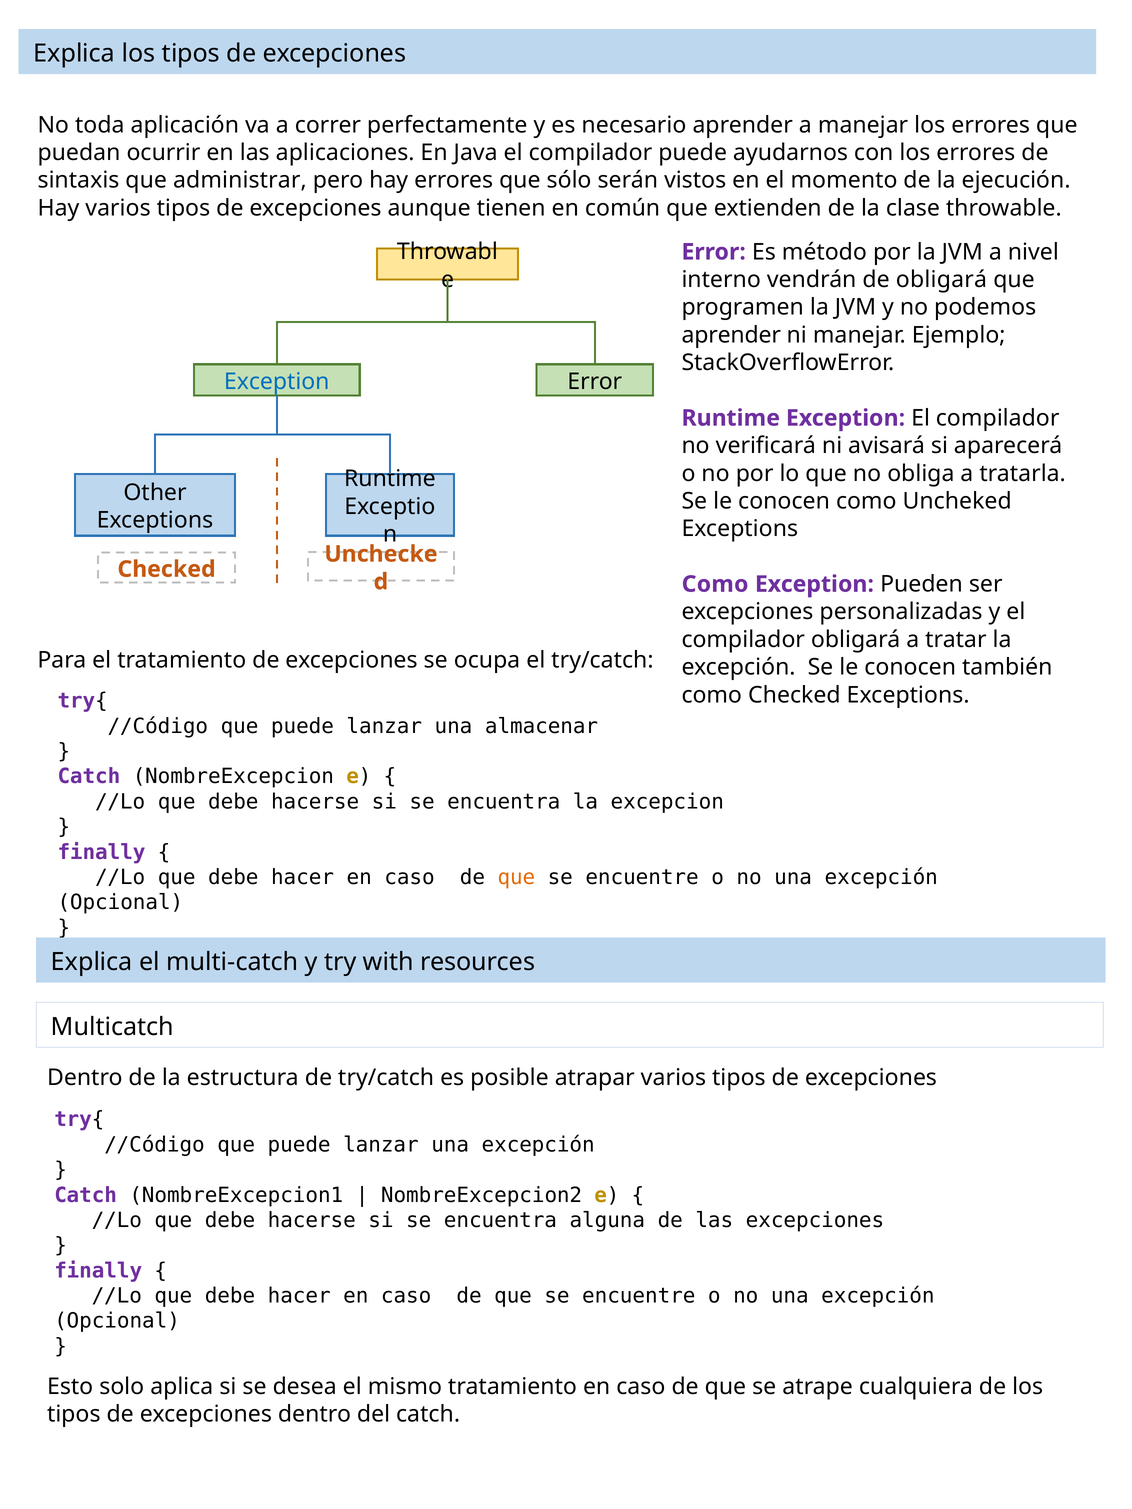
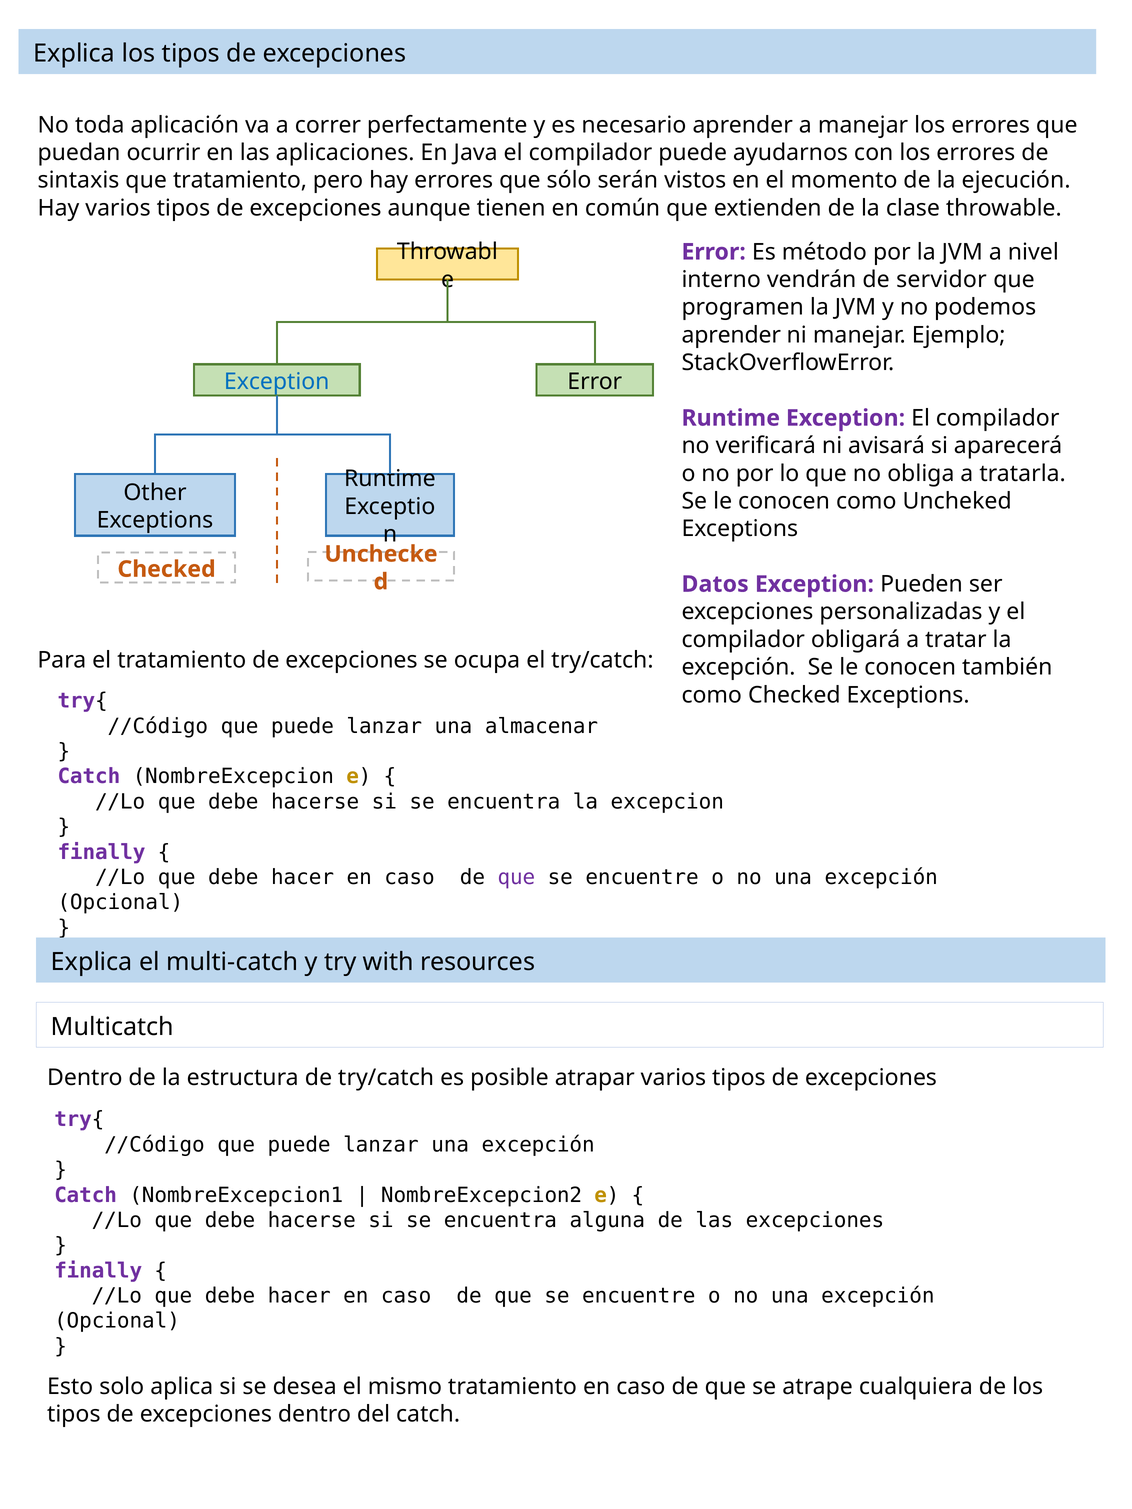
que administrar: administrar -> tratamiento
de obligará: obligará -> servidor
Como at (715, 584): Como -> Datos
que at (516, 877) colour: orange -> purple
